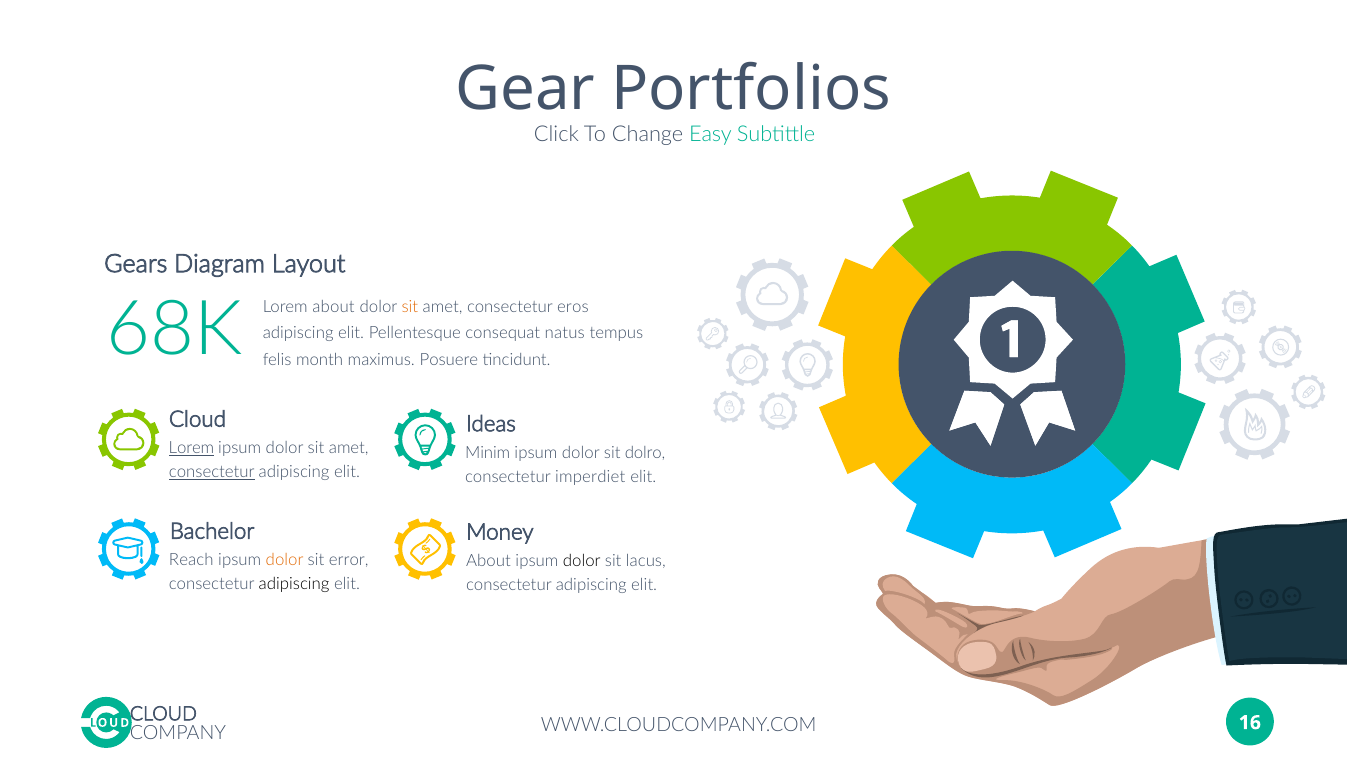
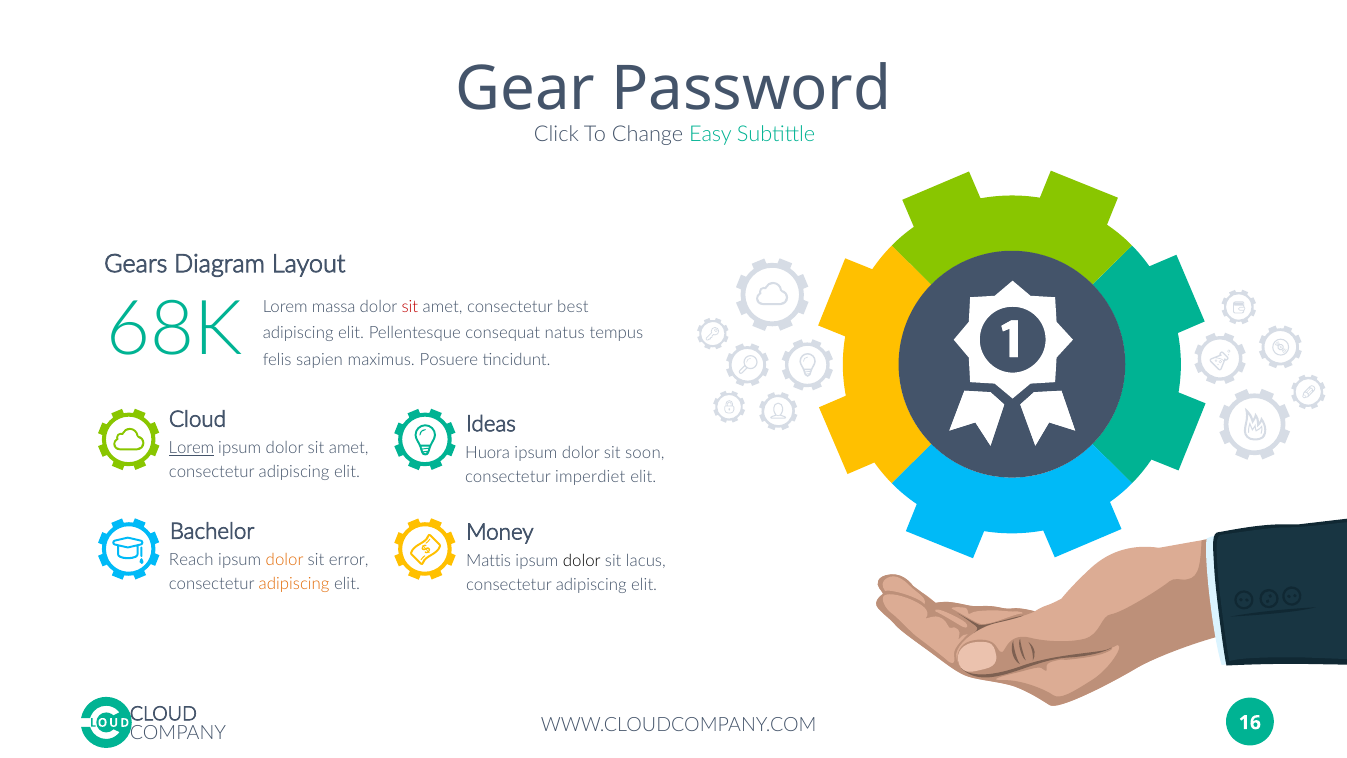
Portfolios: Portfolios -> Password
Lorem about: about -> massa
sit at (410, 307) colour: orange -> red
eros: eros -> best
month: month -> sapien
Minim: Minim -> Huora
dolro: dolro -> soon
consectetur at (212, 472) underline: present -> none
About at (489, 561): About -> Mattis
adipiscing at (294, 584) colour: black -> orange
